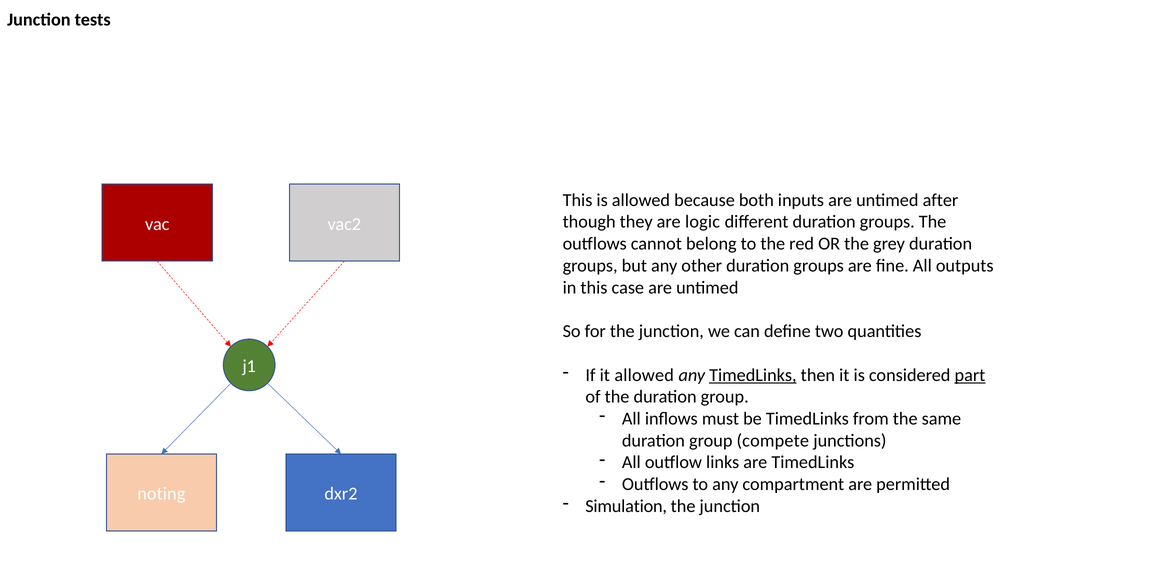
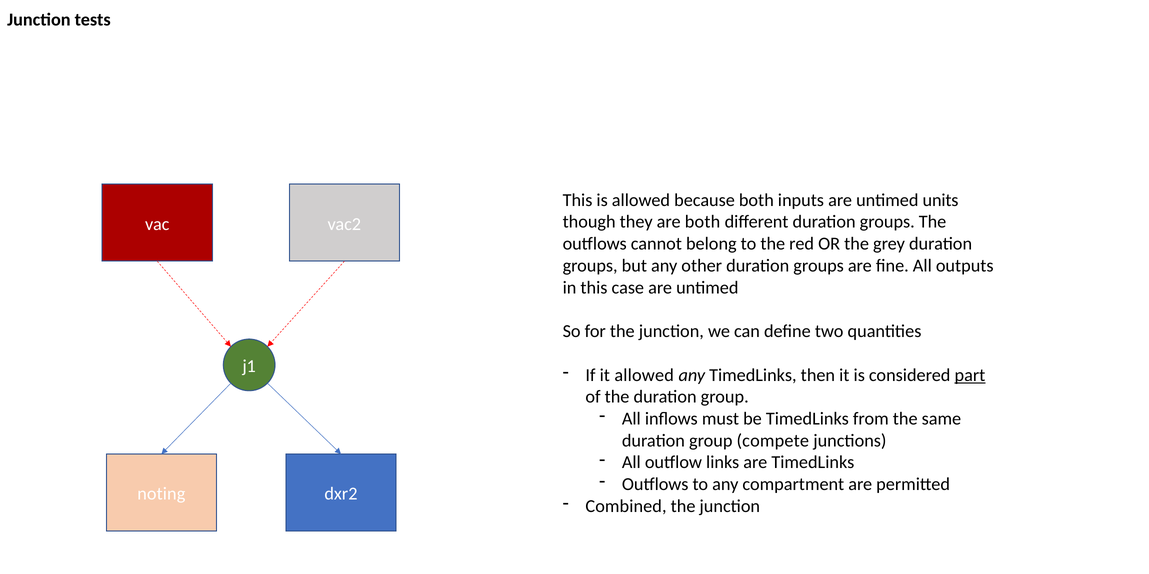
after: after -> units
are logic: logic -> both
TimedLinks at (753, 375) underline: present -> none
Simulation: Simulation -> Combined
